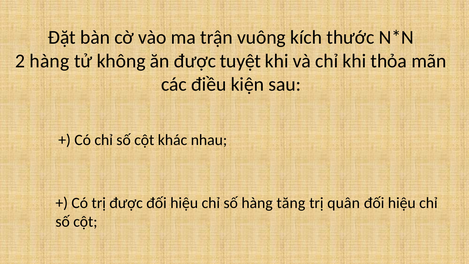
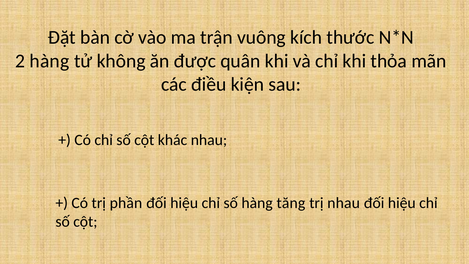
tuyệt: tuyệt -> quân
trị được: được -> phần
trị quân: quân -> nhau
